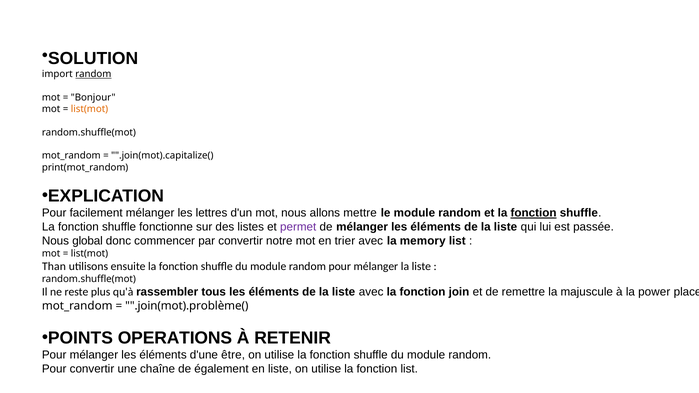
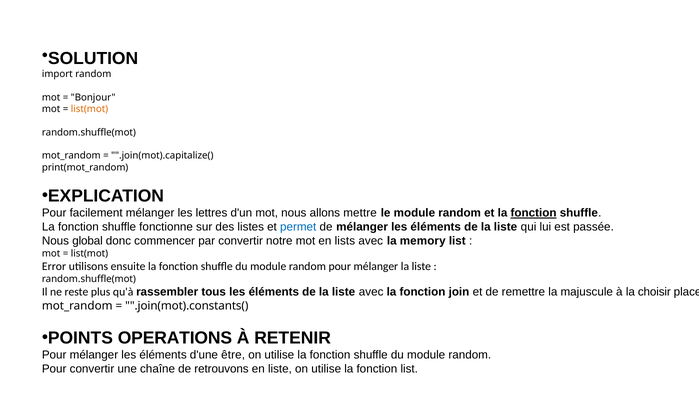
random at (93, 74) underline: present -> none
permet colour: purple -> blue
trier: trier -> lists
Than: Than -> Error
power: power -> choisir
.join(mot).problème(: .join(mot).problème( -> .join(mot).constants(
également: également -> retrouvons
